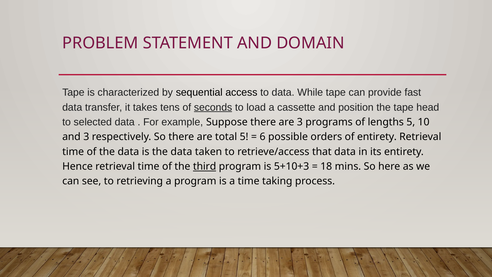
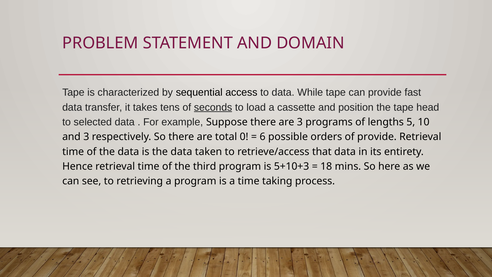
total 5: 5 -> 0
of entirety: entirety -> provide
third underline: present -> none
